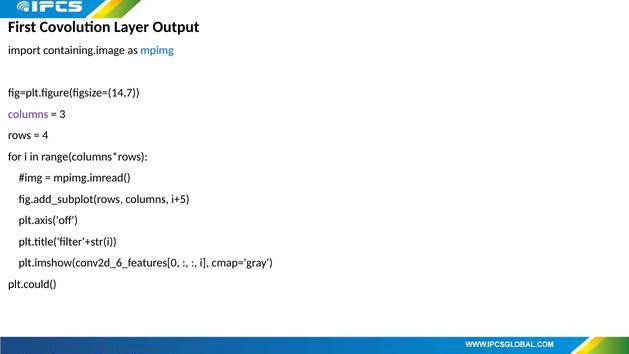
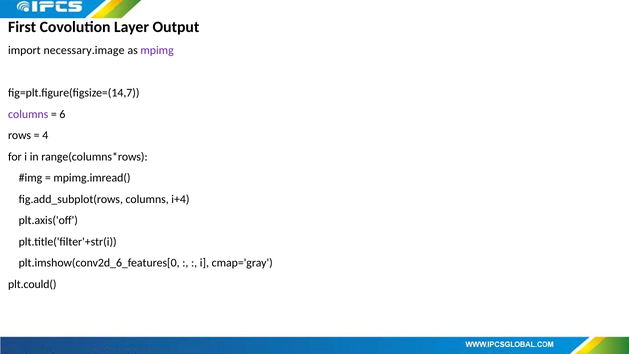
containing.image: containing.image -> necessary.image
mpimg colour: blue -> purple
3: 3 -> 6
i+5: i+5 -> i+4
